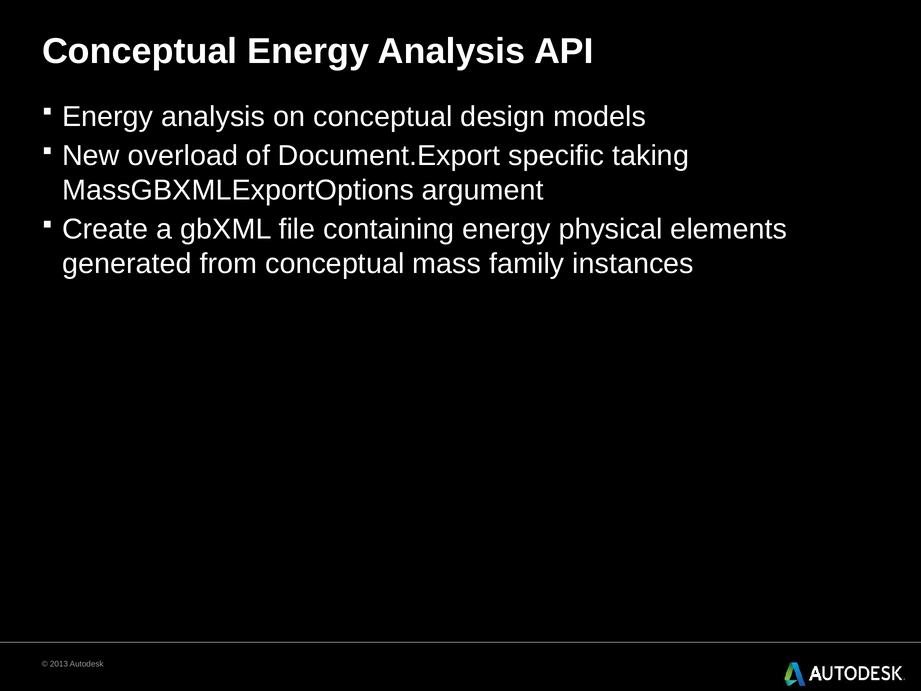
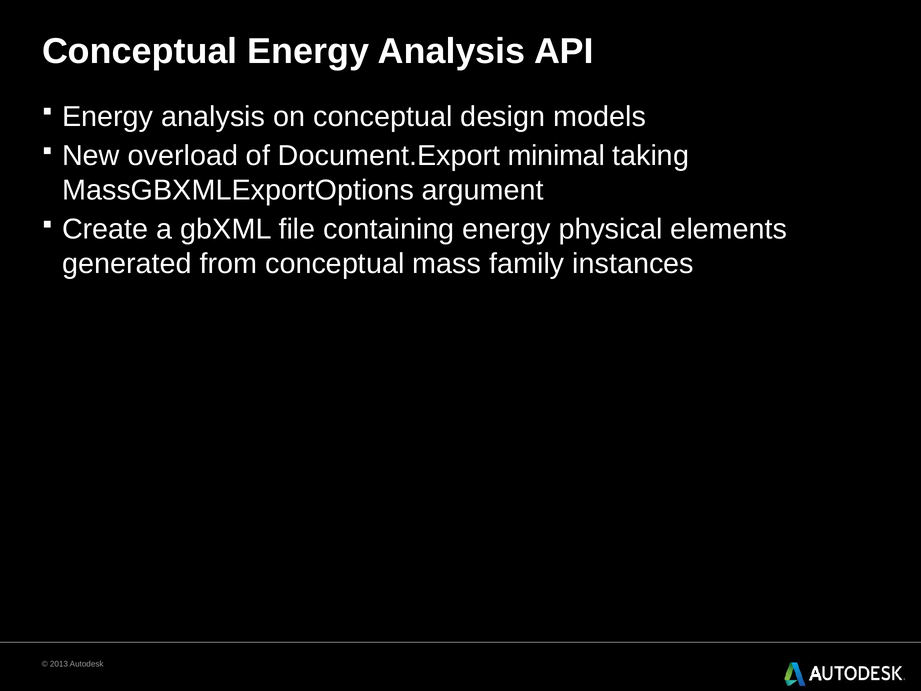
specific: specific -> minimal
